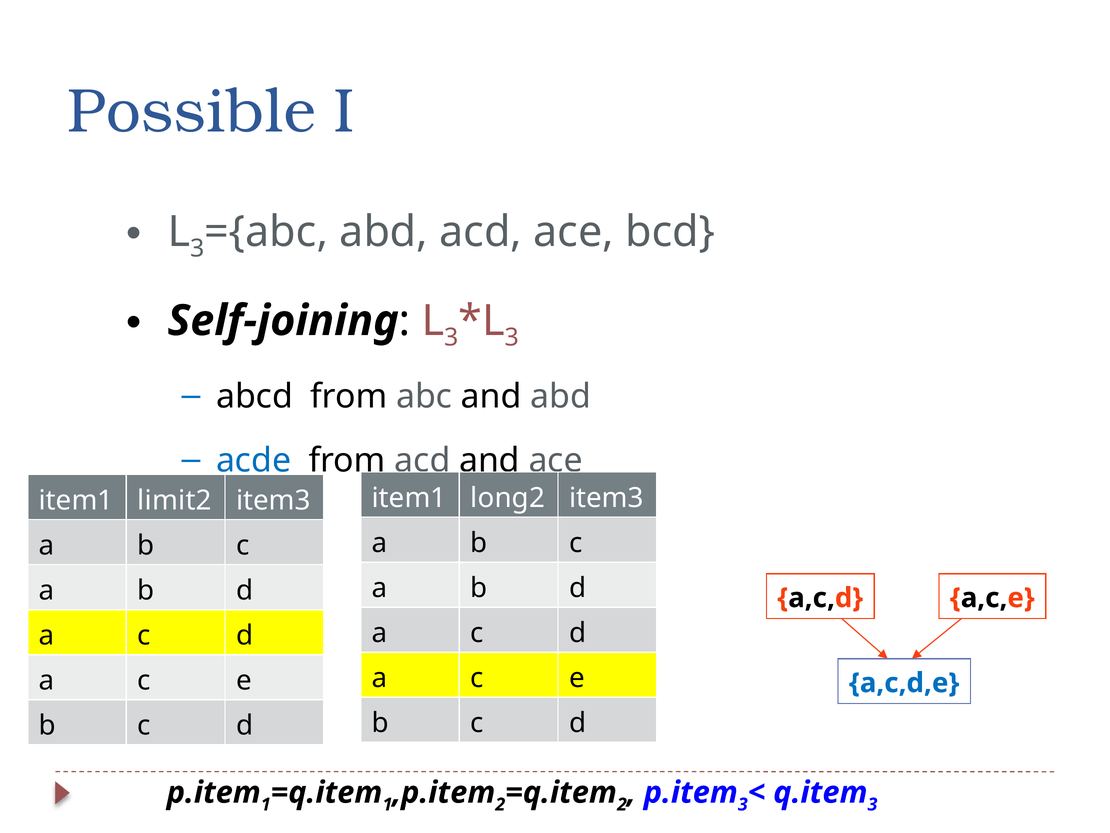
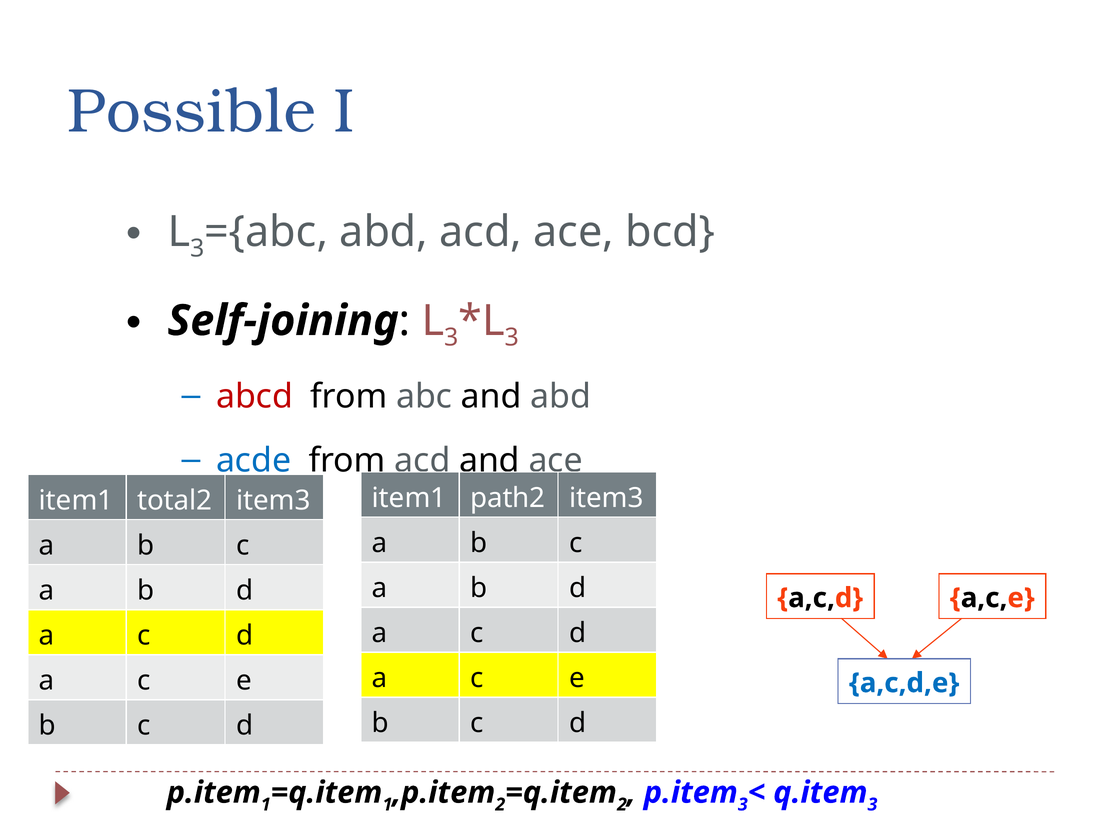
abcd colour: black -> red
long2: long2 -> path2
limit2: limit2 -> total2
